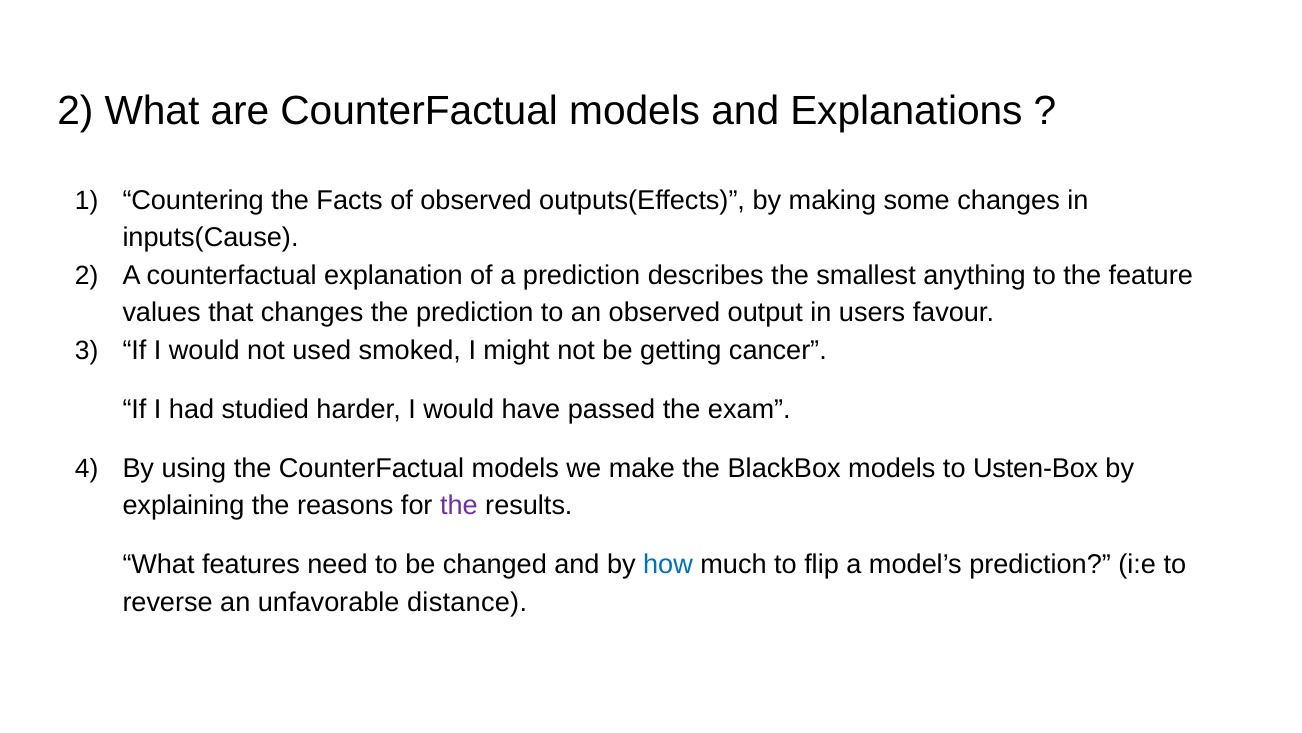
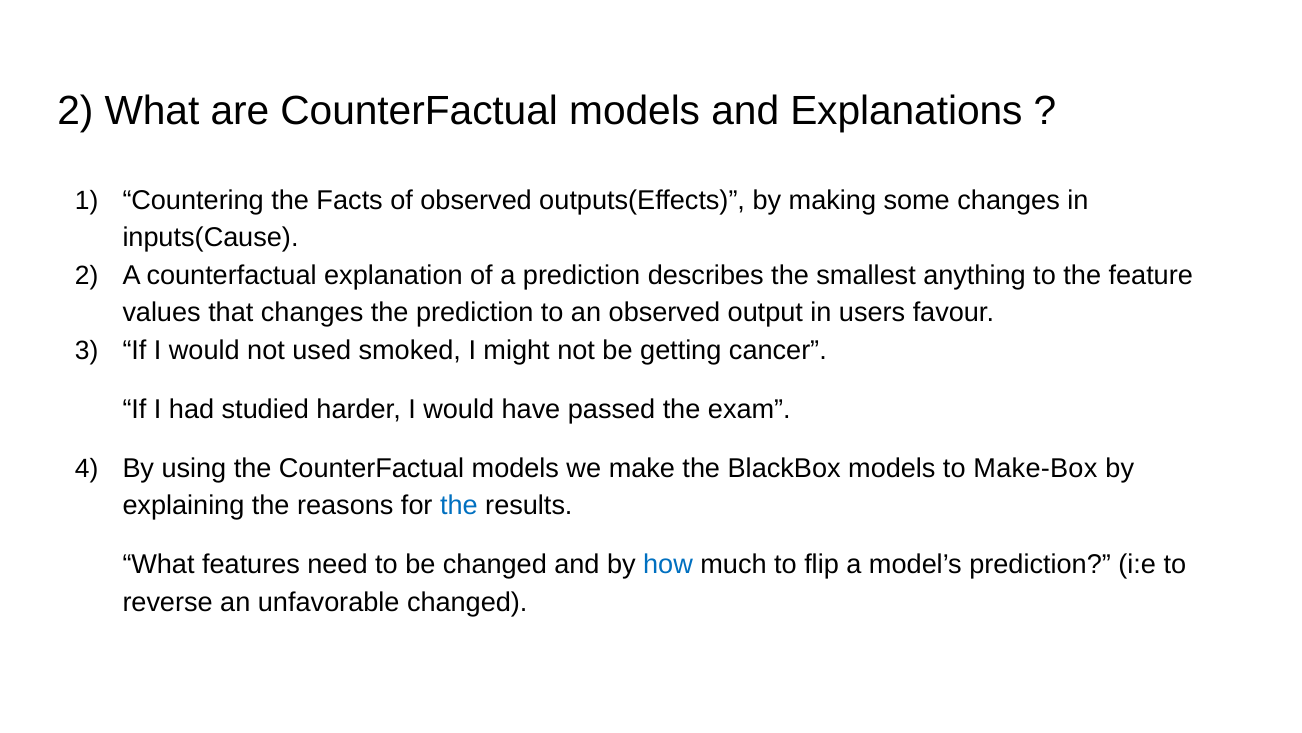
Usten-Box: Usten-Box -> Make-Box
the at (459, 505) colour: purple -> blue
unfavorable distance: distance -> changed
